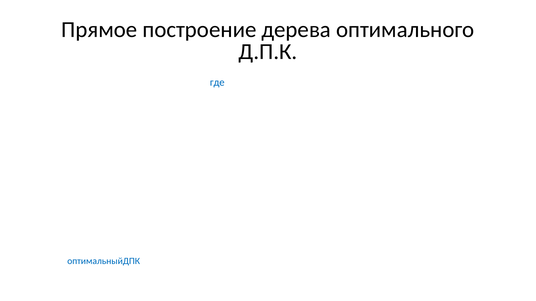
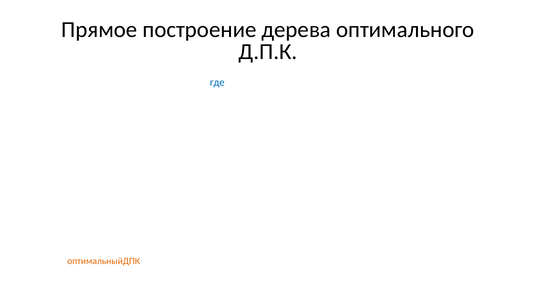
оптимальныйДПК at (104, 261) colour: blue -> orange
